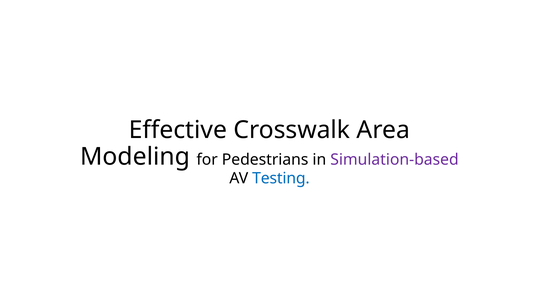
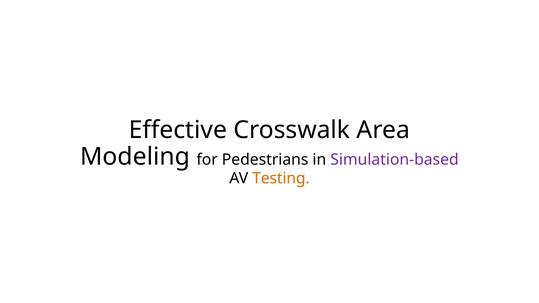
Testing colour: blue -> orange
